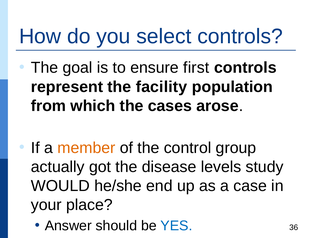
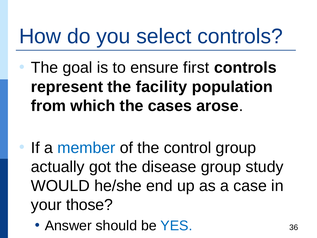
member colour: orange -> blue
disease levels: levels -> group
place: place -> those
